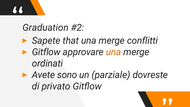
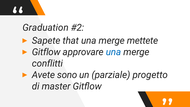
conflitti: conflitti -> mettete
una at (113, 52) colour: orange -> blue
ordinati: ordinati -> conflitti
dovreste: dovreste -> progetto
privato: privato -> master
